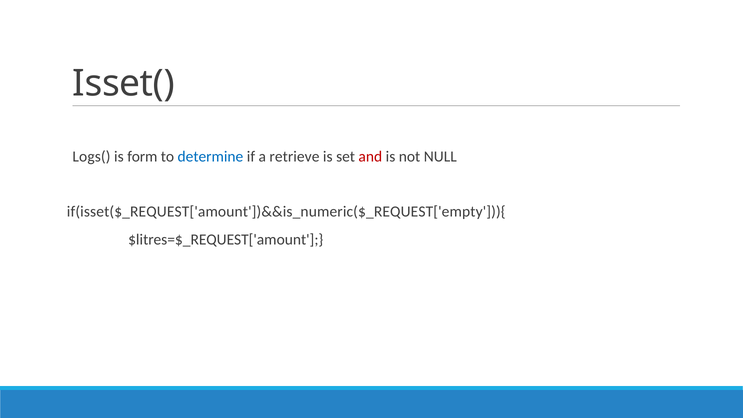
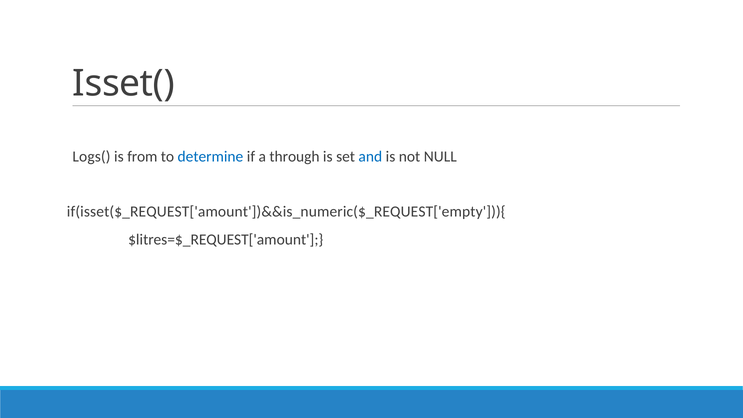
form: form -> from
retrieve: retrieve -> through
and colour: red -> blue
